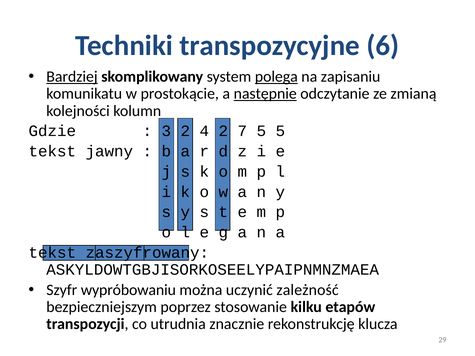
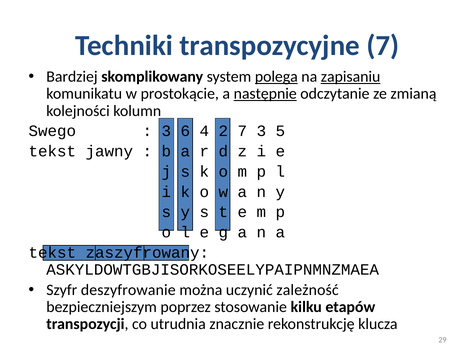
transpozycyjne 6: 6 -> 7
Bardziej underline: present -> none
zapisaniu underline: none -> present
Gdzie: Gdzie -> Swego
3 2: 2 -> 6
7 5: 5 -> 3
wypróbowaniu: wypróbowaniu -> deszyfrowanie
